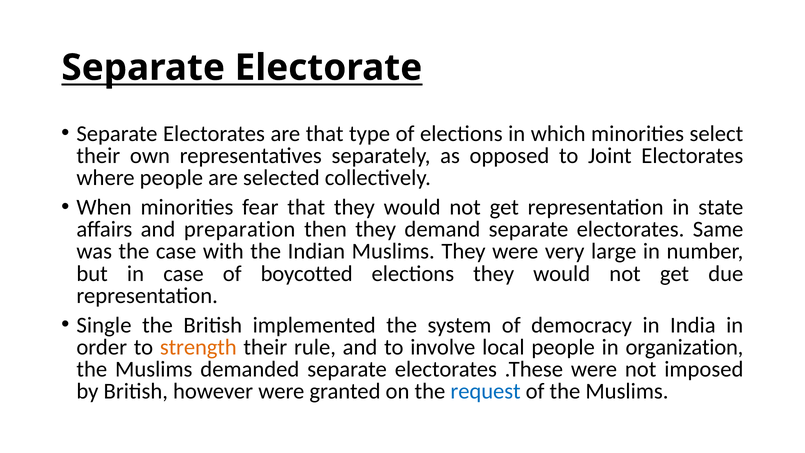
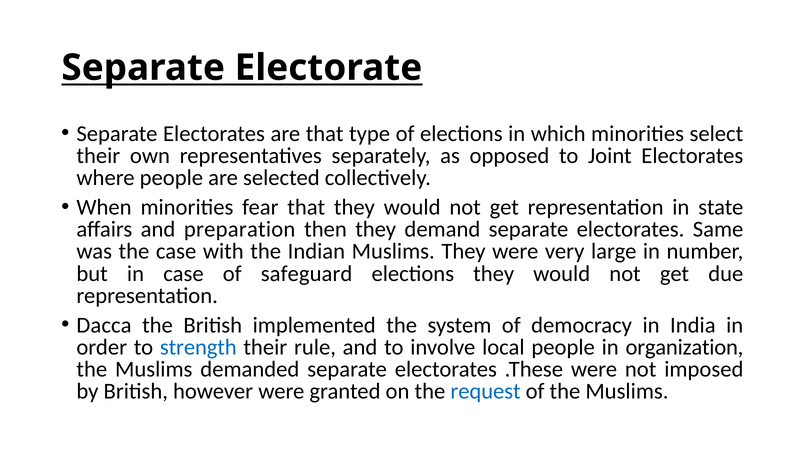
boycotted: boycotted -> safeguard
Single: Single -> Dacca
strength colour: orange -> blue
